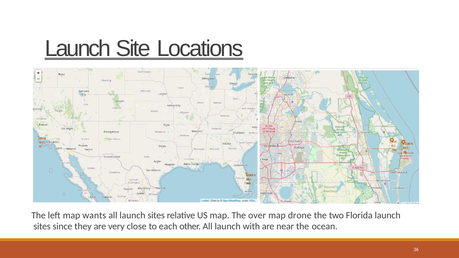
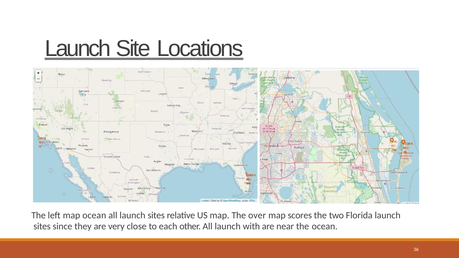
map wants: wants -> ocean
drone: drone -> scores
